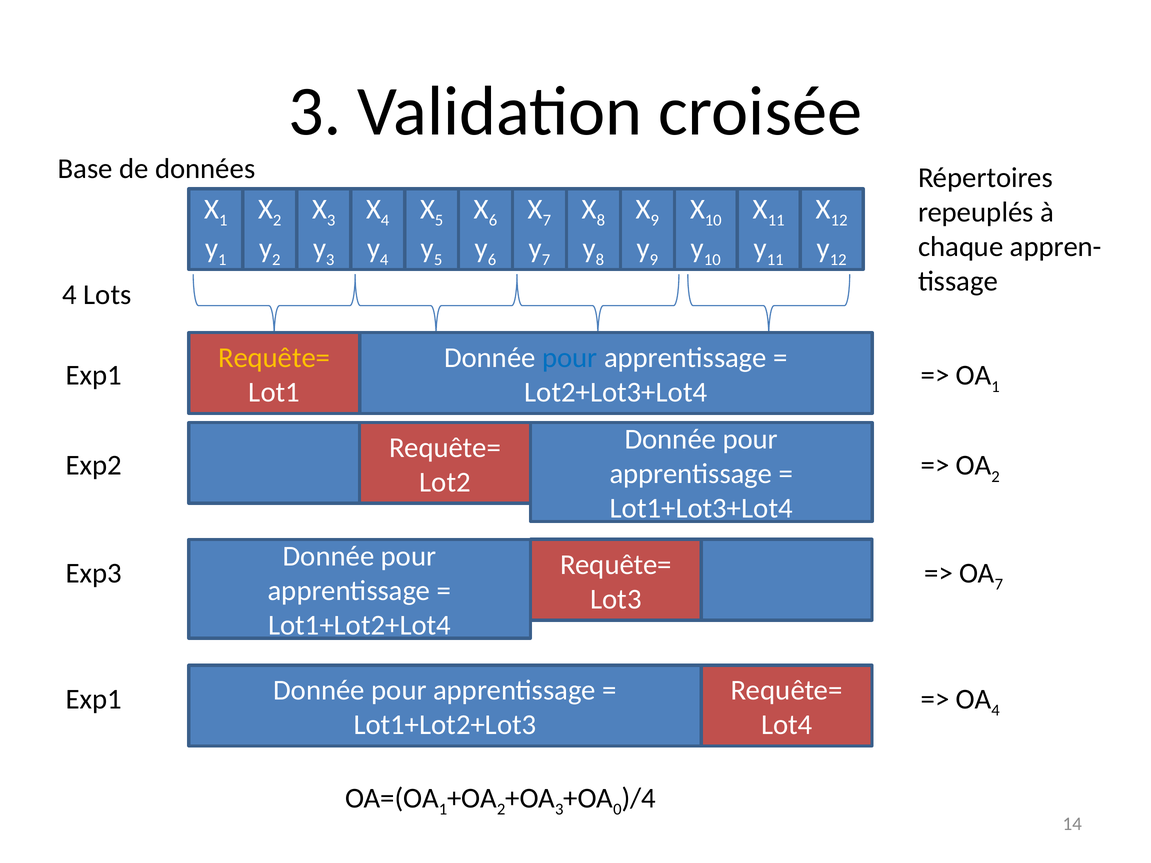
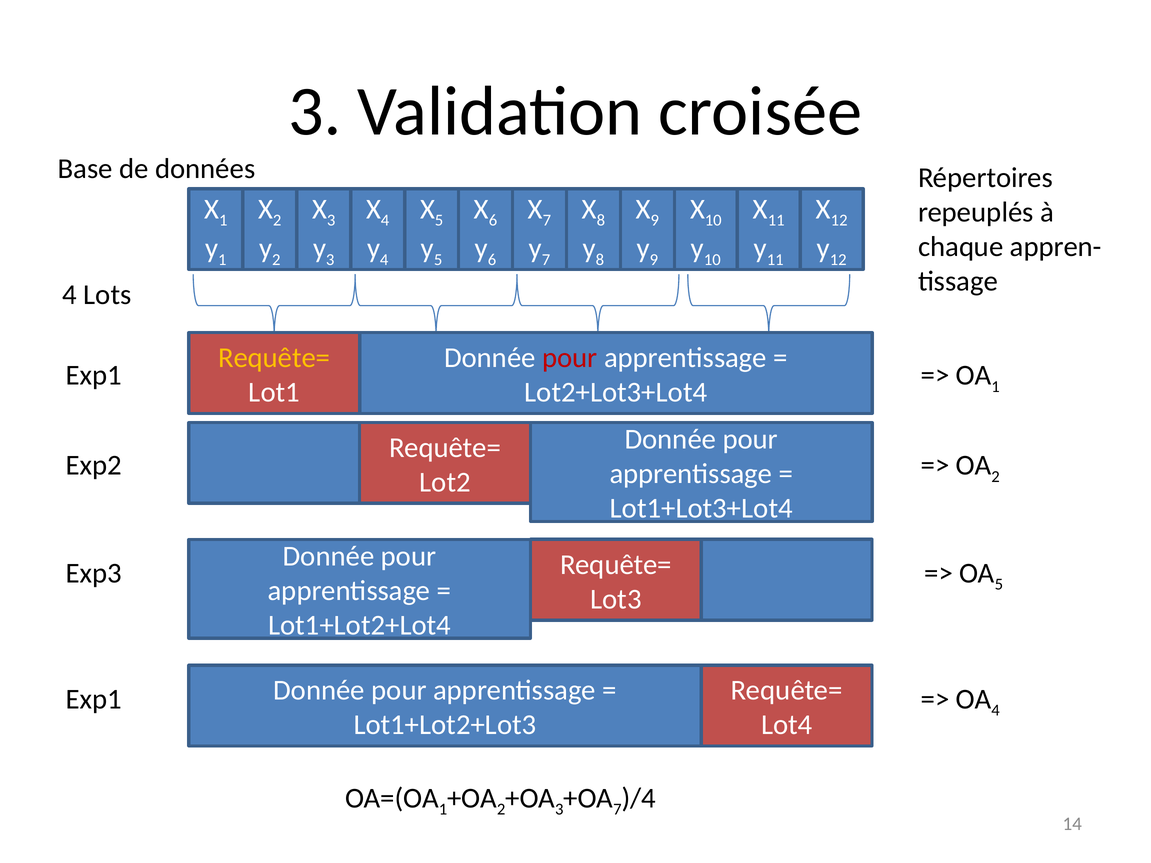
pour at (570, 358) colour: blue -> red
7 at (999, 585): 7 -> 5
0 at (617, 809): 0 -> 7
